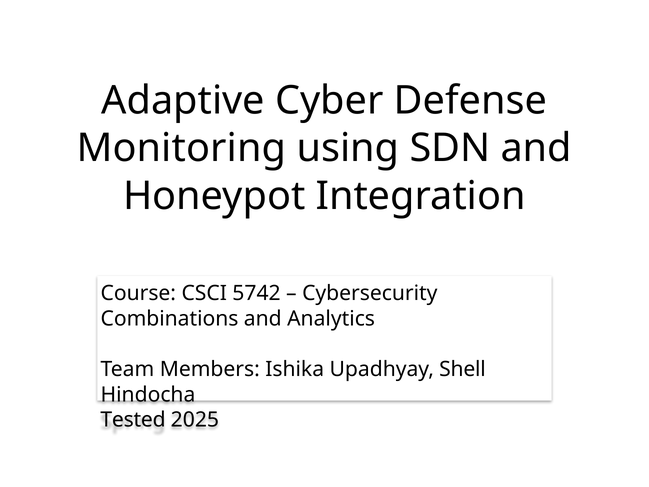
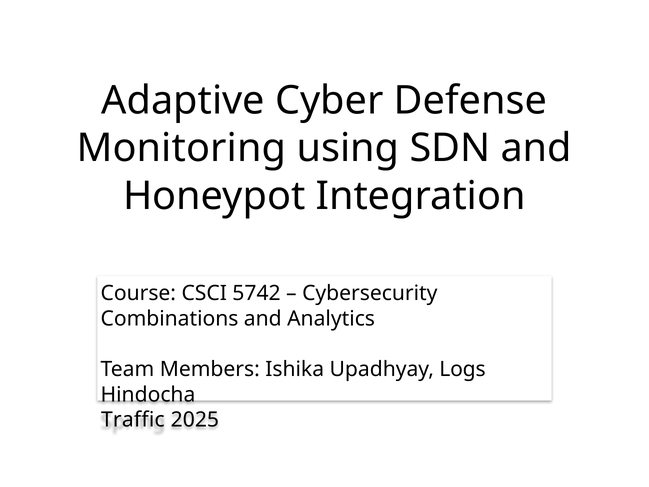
Shell: Shell -> Logs
Tested: Tested -> Traffic
